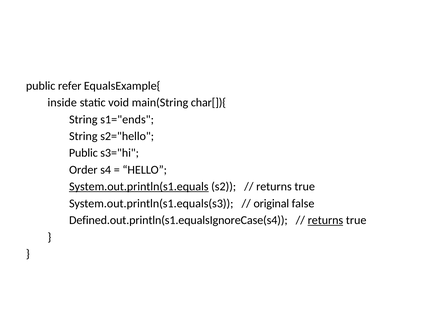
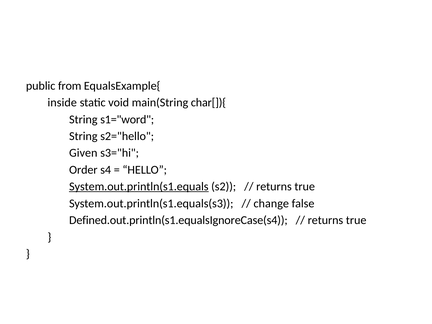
refer: refer -> from
s1="ends: s1="ends -> s1="word
Public at (83, 153): Public -> Given
original: original -> change
returns at (325, 220) underline: present -> none
